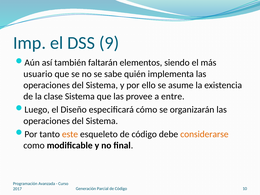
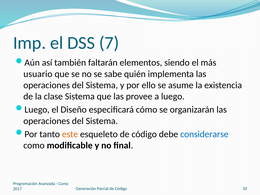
9: 9 -> 7
a entre: entre -> luego
considerarse colour: orange -> blue
